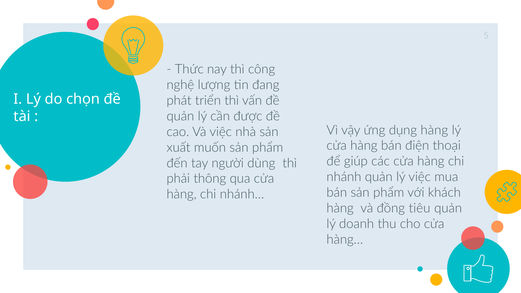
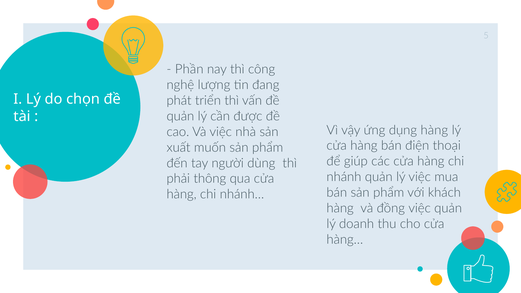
Thức: Thức -> Phần
đồng tiêu: tiêu -> việc
